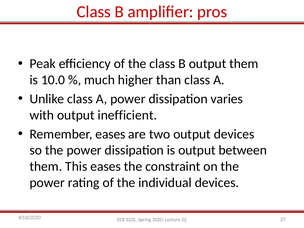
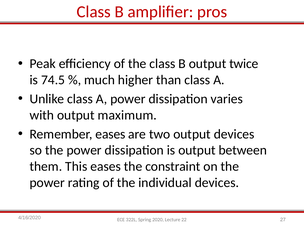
output them: them -> twice
10.0: 10.0 -> 74.5
inefficient: inefficient -> maximum
